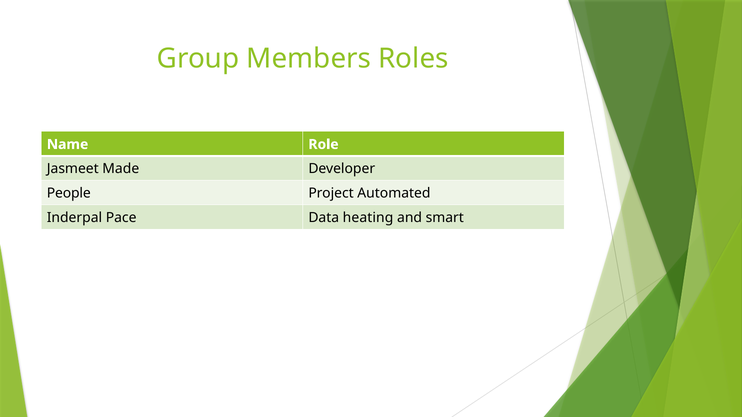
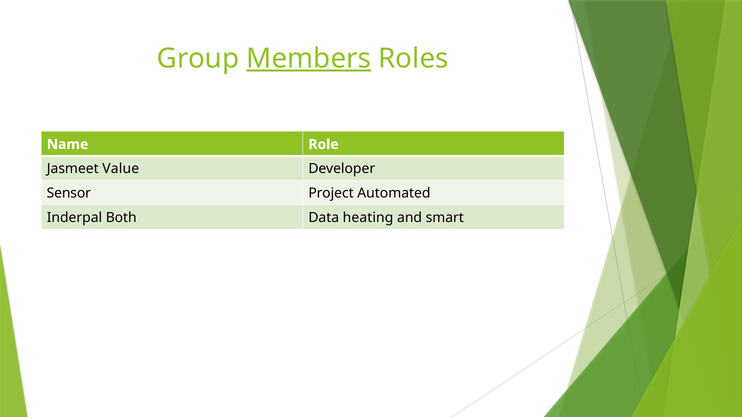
Members underline: none -> present
Made: Made -> Value
People: People -> Sensor
Pace: Pace -> Both
